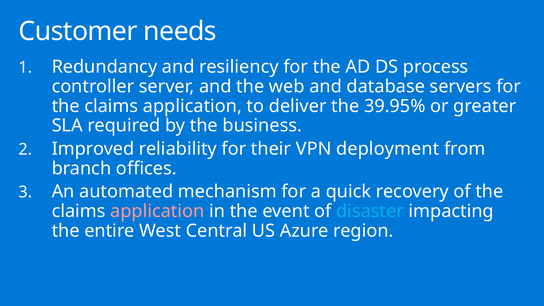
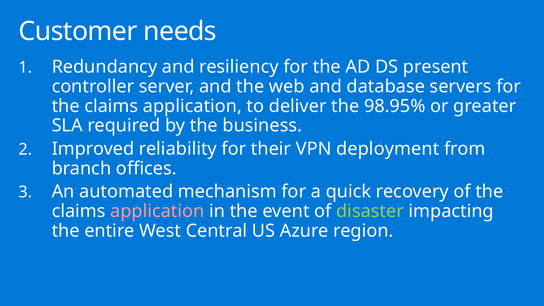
process: process -> present
39.95%: 39.95% -> 98.95%
disaster colour: light blue -> light green
